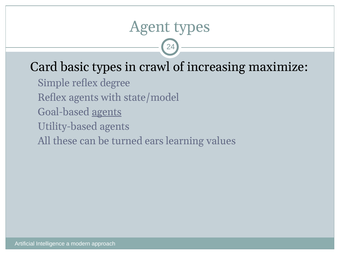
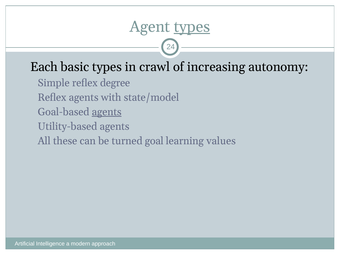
types at (192, 27) underline: none -> present
Card: Card -> Each
maximize: maximize -> autonomy
ears: ears -> goal
